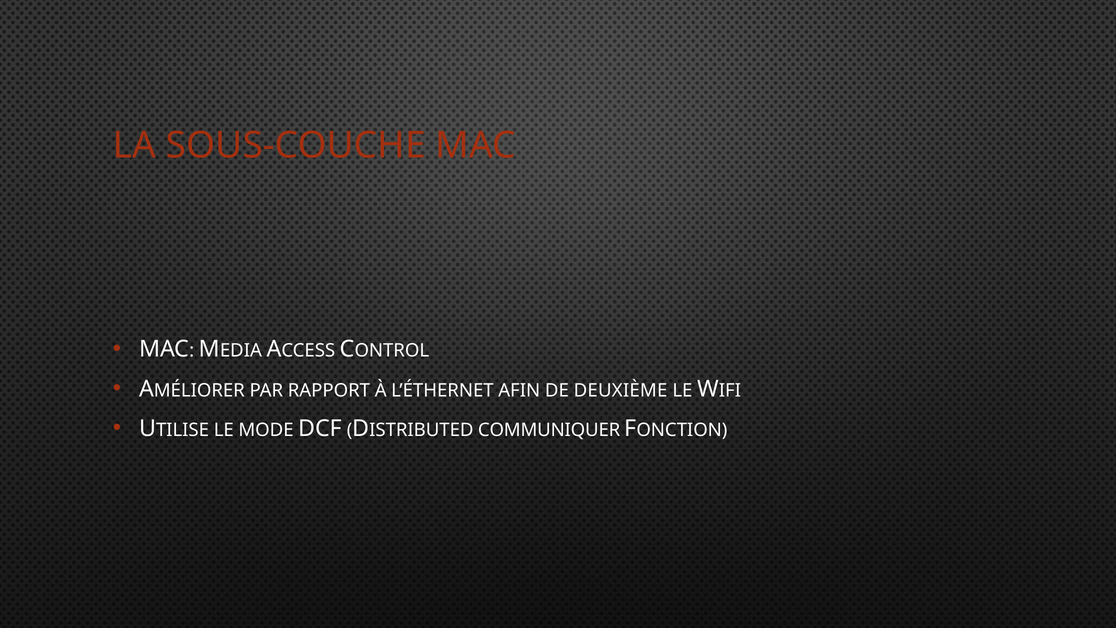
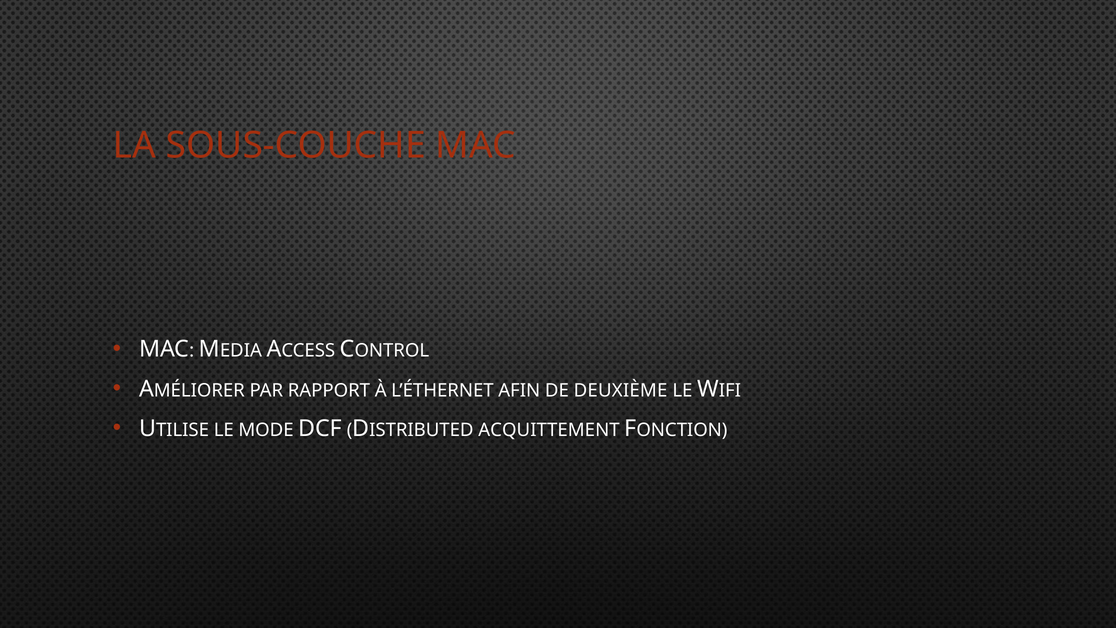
COMMUNIQUER: COMMUNIQUER -> ACQUITTEMENT
